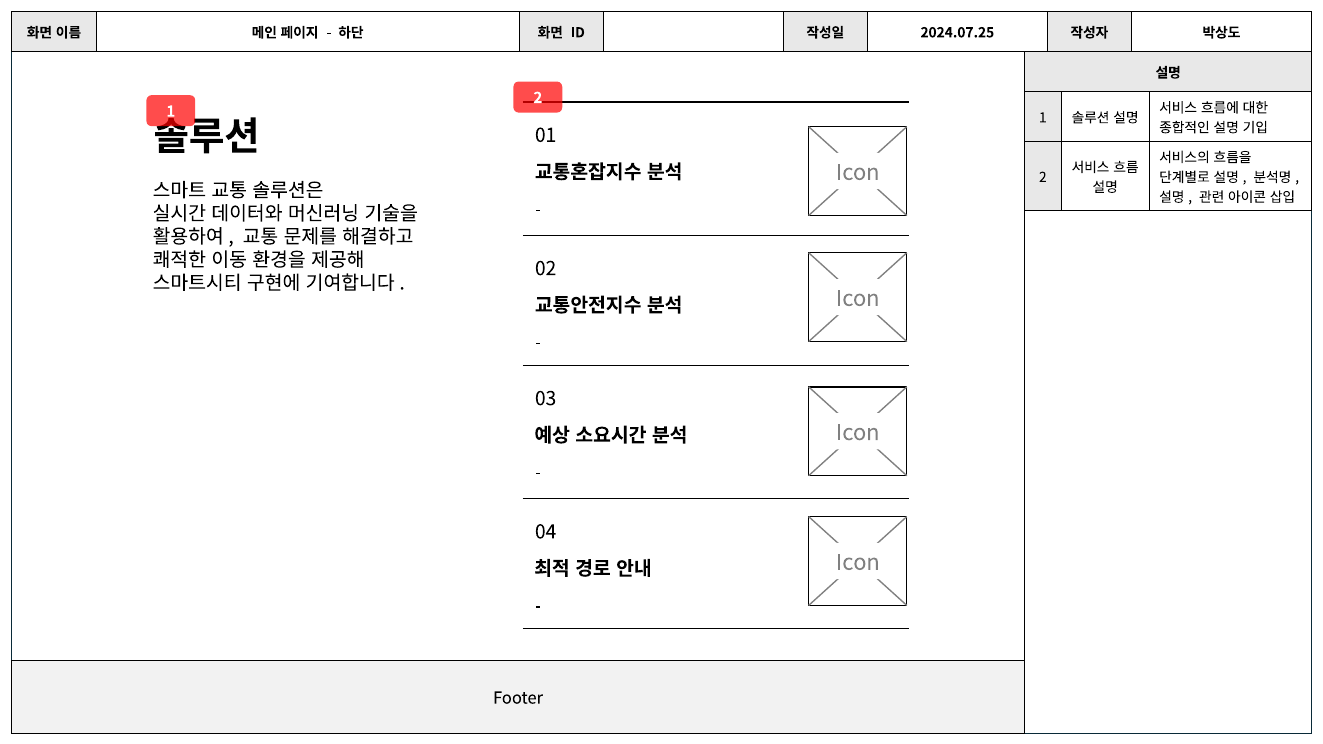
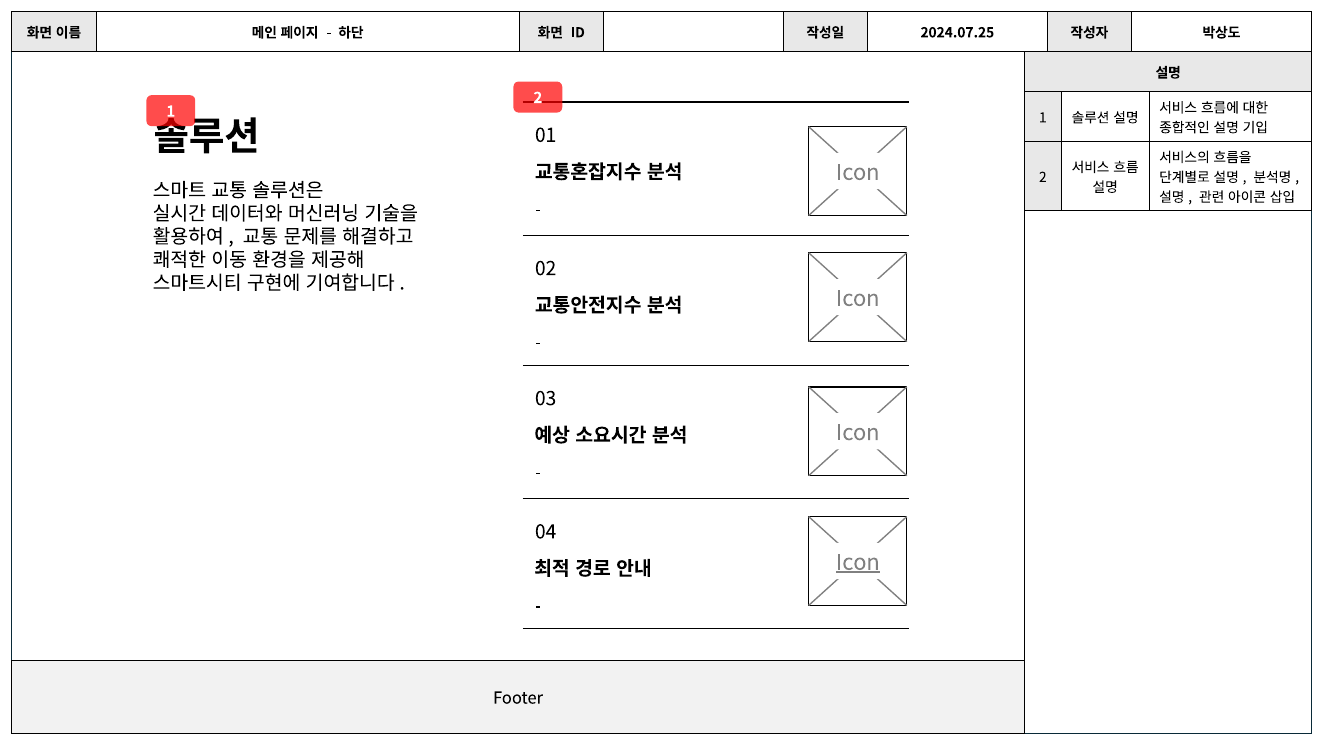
Icon at (858, 563) underline: none -> present
